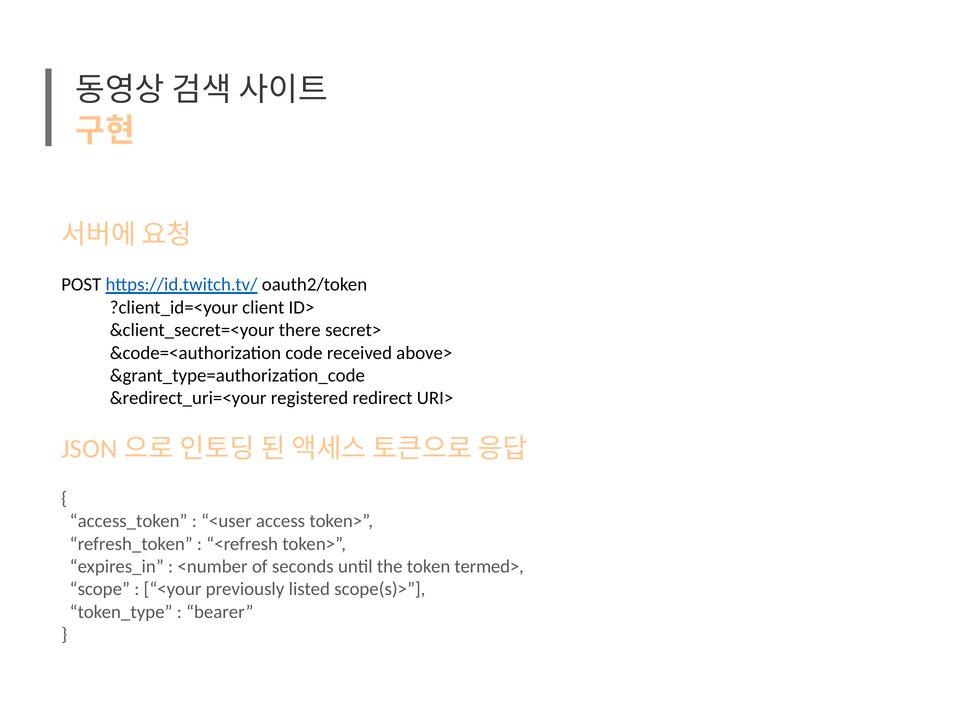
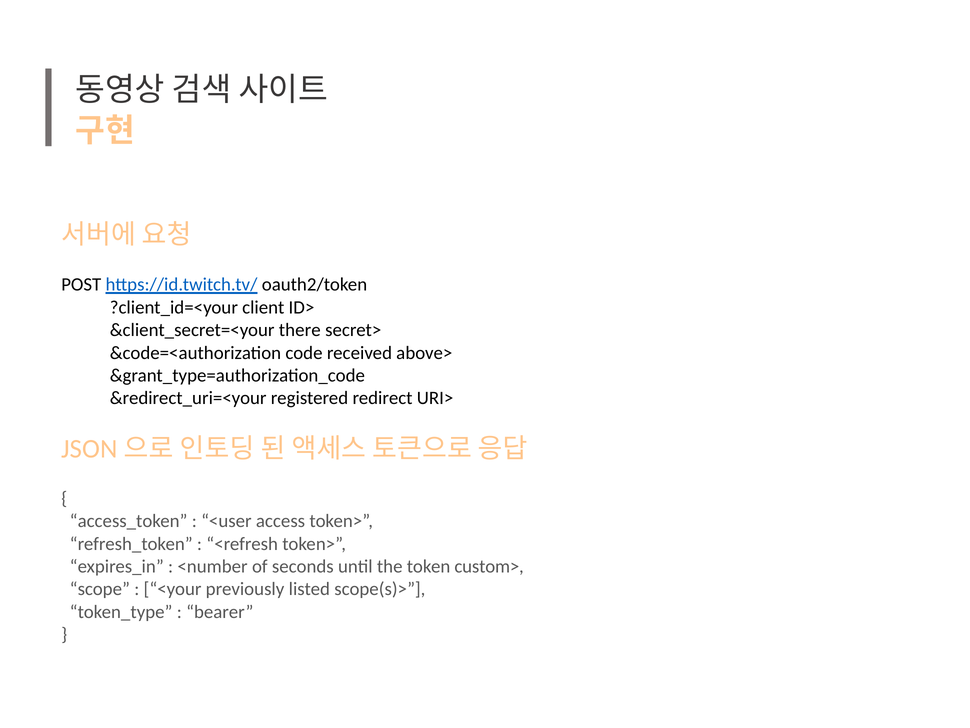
termed>: termed> -> custom>
